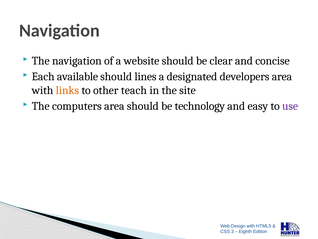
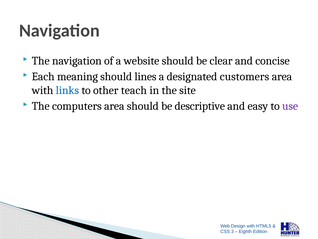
available: available -> meaning
developers: developers -> customers
links colour: orange -> blue
technology: technology -> descriptive
